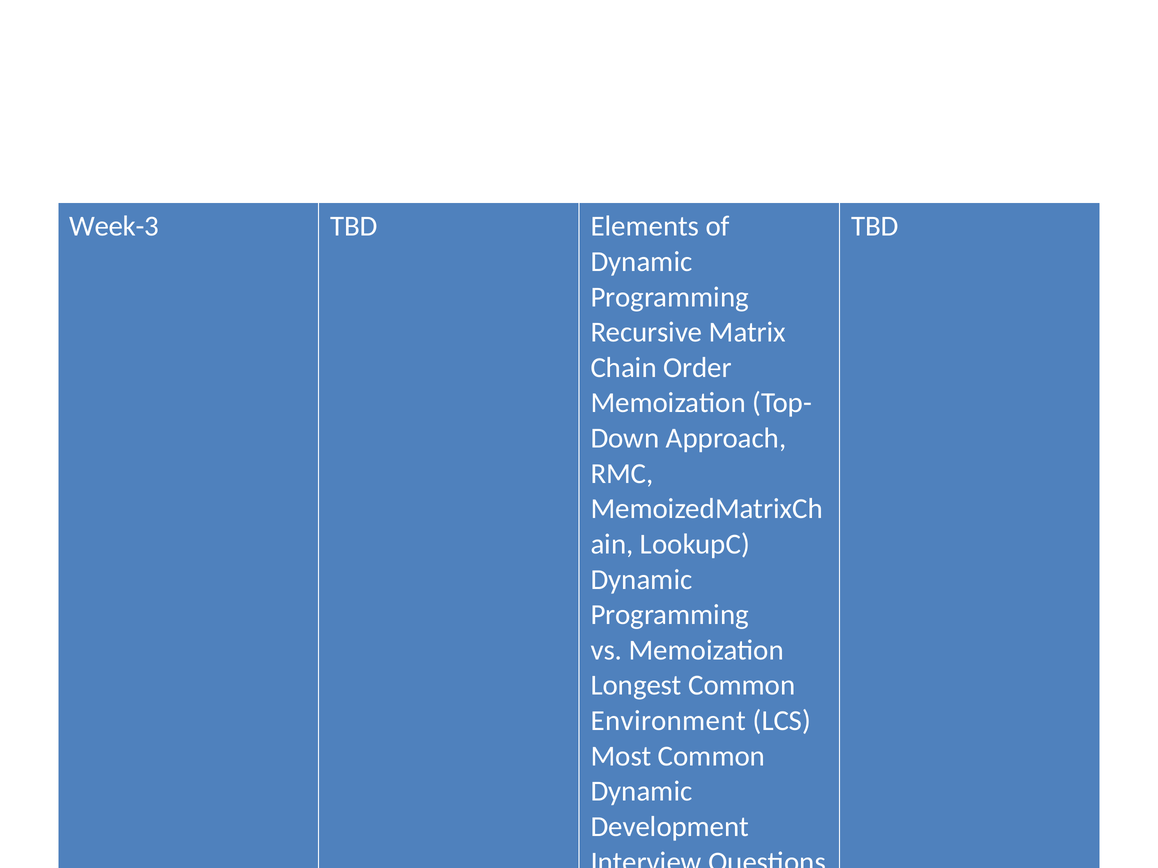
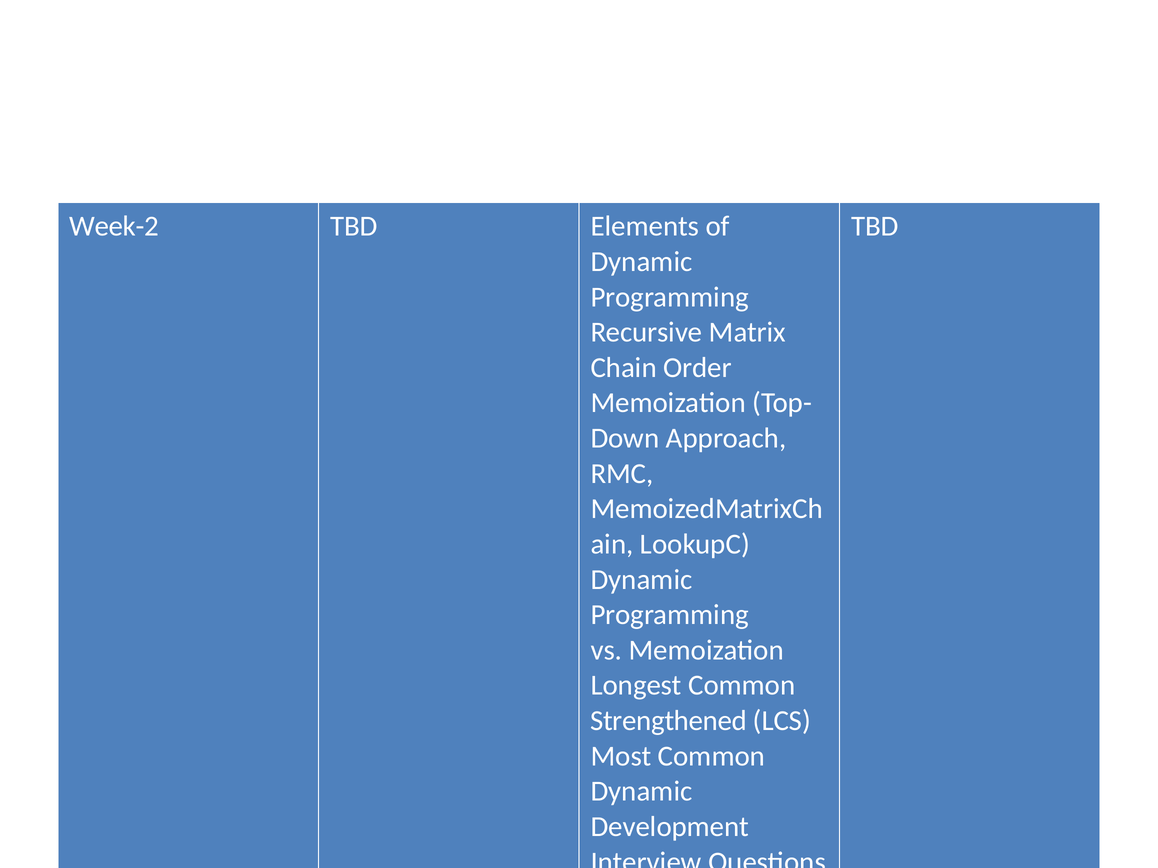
Week-3: Week-3 -> Week-2
Environment: Environment -> Strengthened
